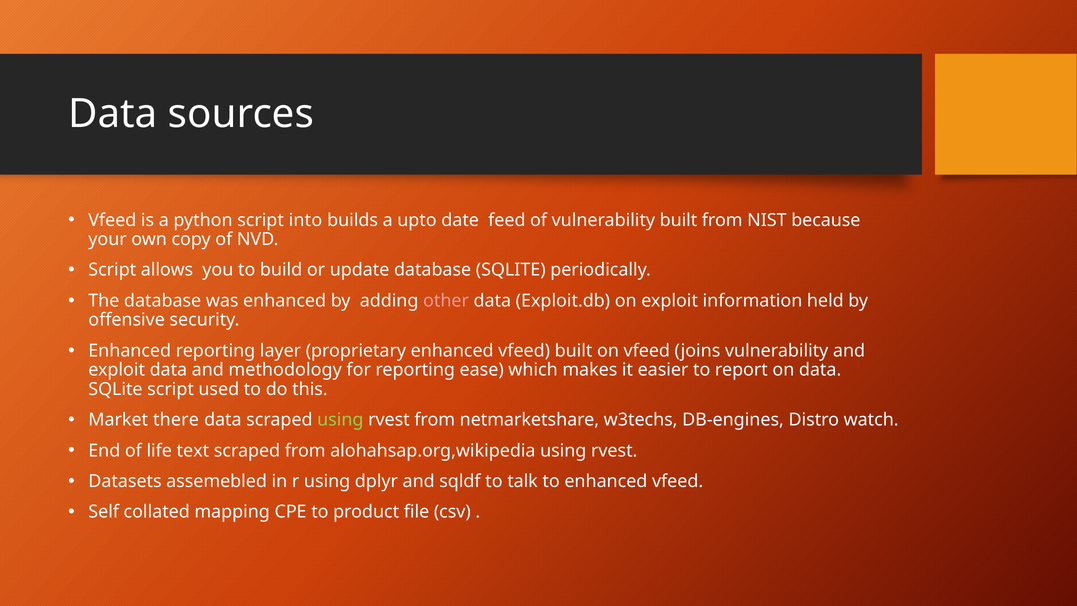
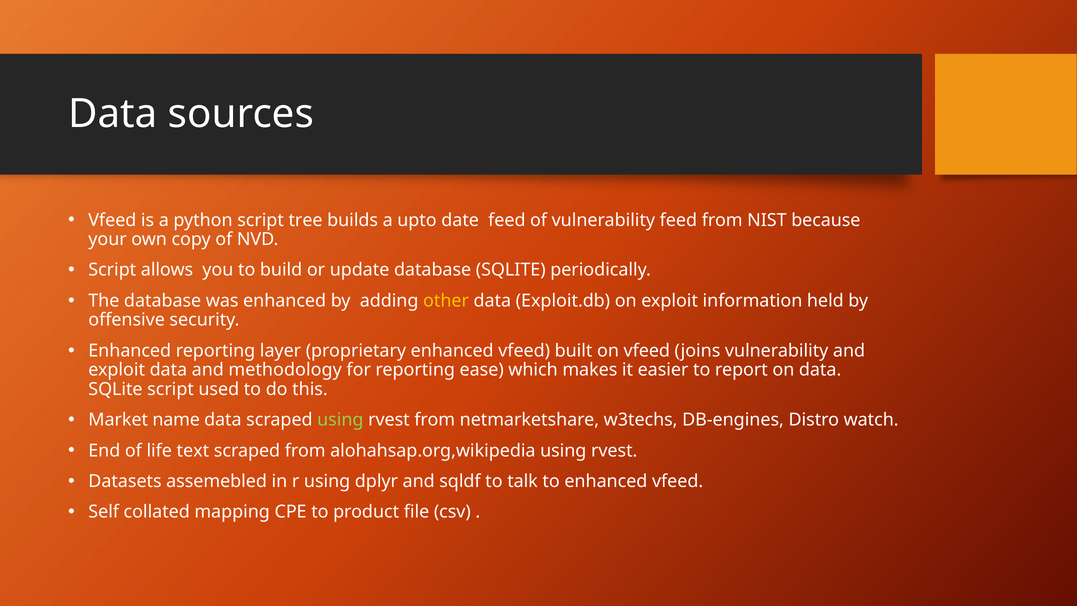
into: into -> tree
vulnerability built: built -> feed
other colour: pink -> yellow
there: there -> name
